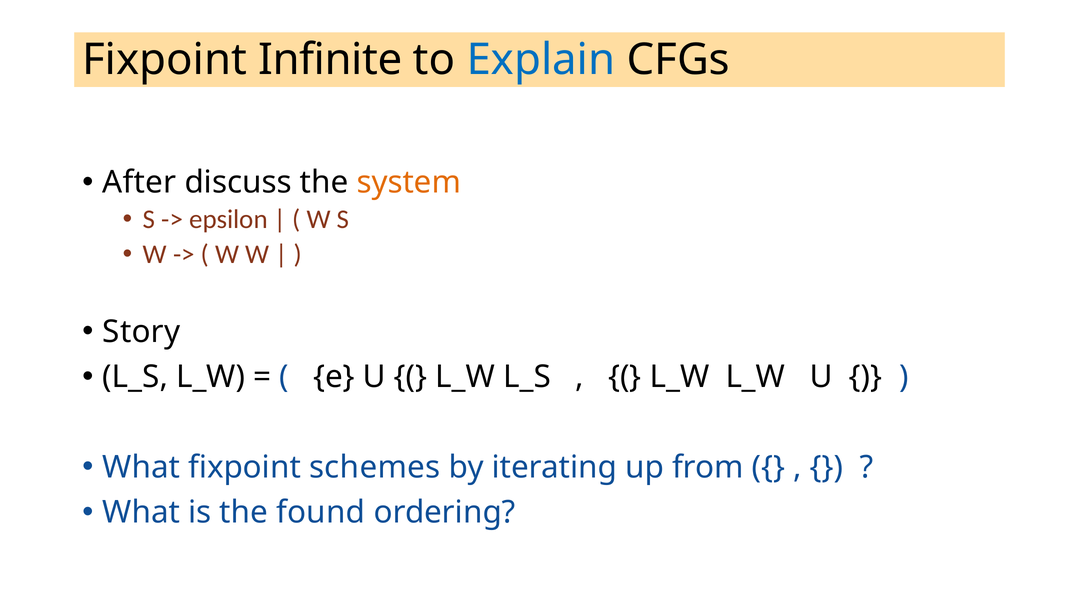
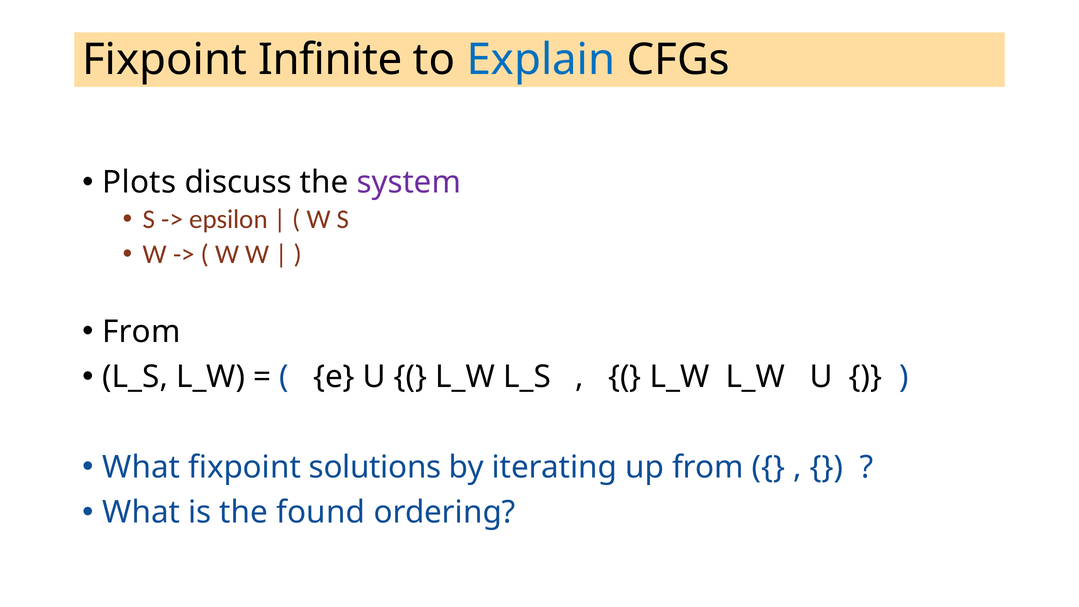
After: After -> Plots
system colour: orange -> purple
Story at (141, 332): Story -> From
schemes: schemes -> solutions
